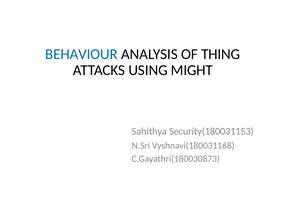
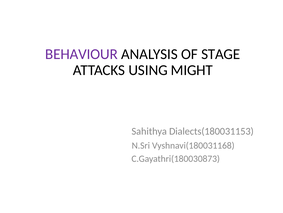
BEHAVIOUR colour: blue -> purple
THING: THING -> STAGE
Security(180031153: Security(180031153 -> Dialects(180031153
